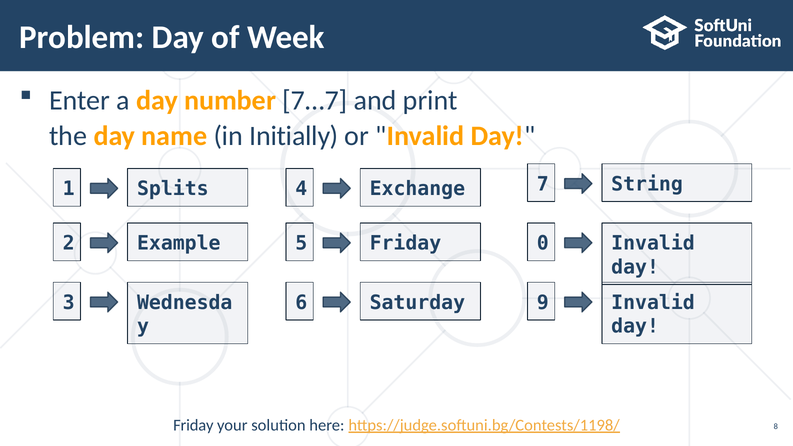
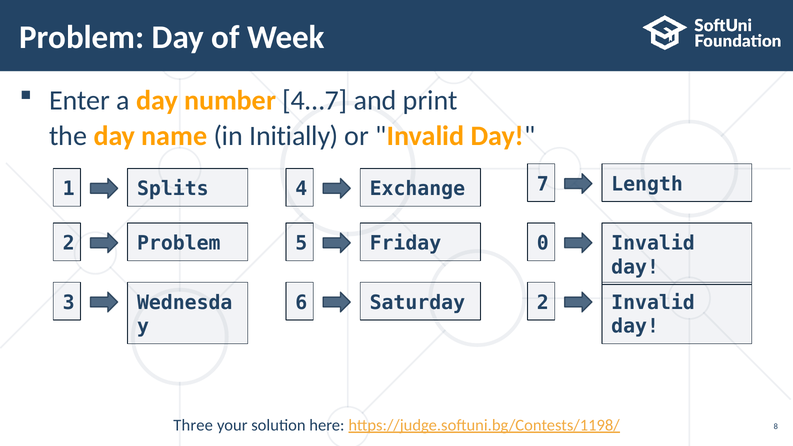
7…7: 7…7 -> 4…7
String: String -> Length
2 Example: Example -> Problem
Saturday 9: 9 -> 2
Friday at (193, 425): Friday -> Three
